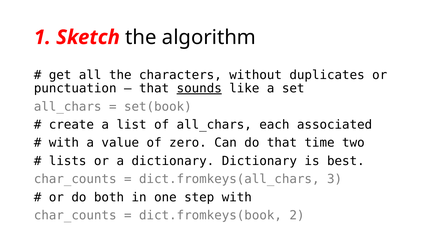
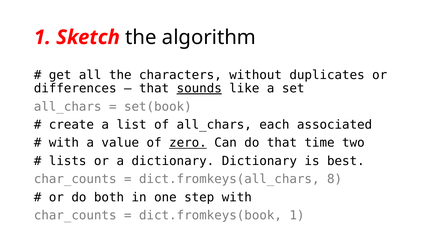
punctuation: punctuation -> differences
zero underline: none -> present
3: 3 -> 8
dict.fromkeys(book 2: 2 -> 1
